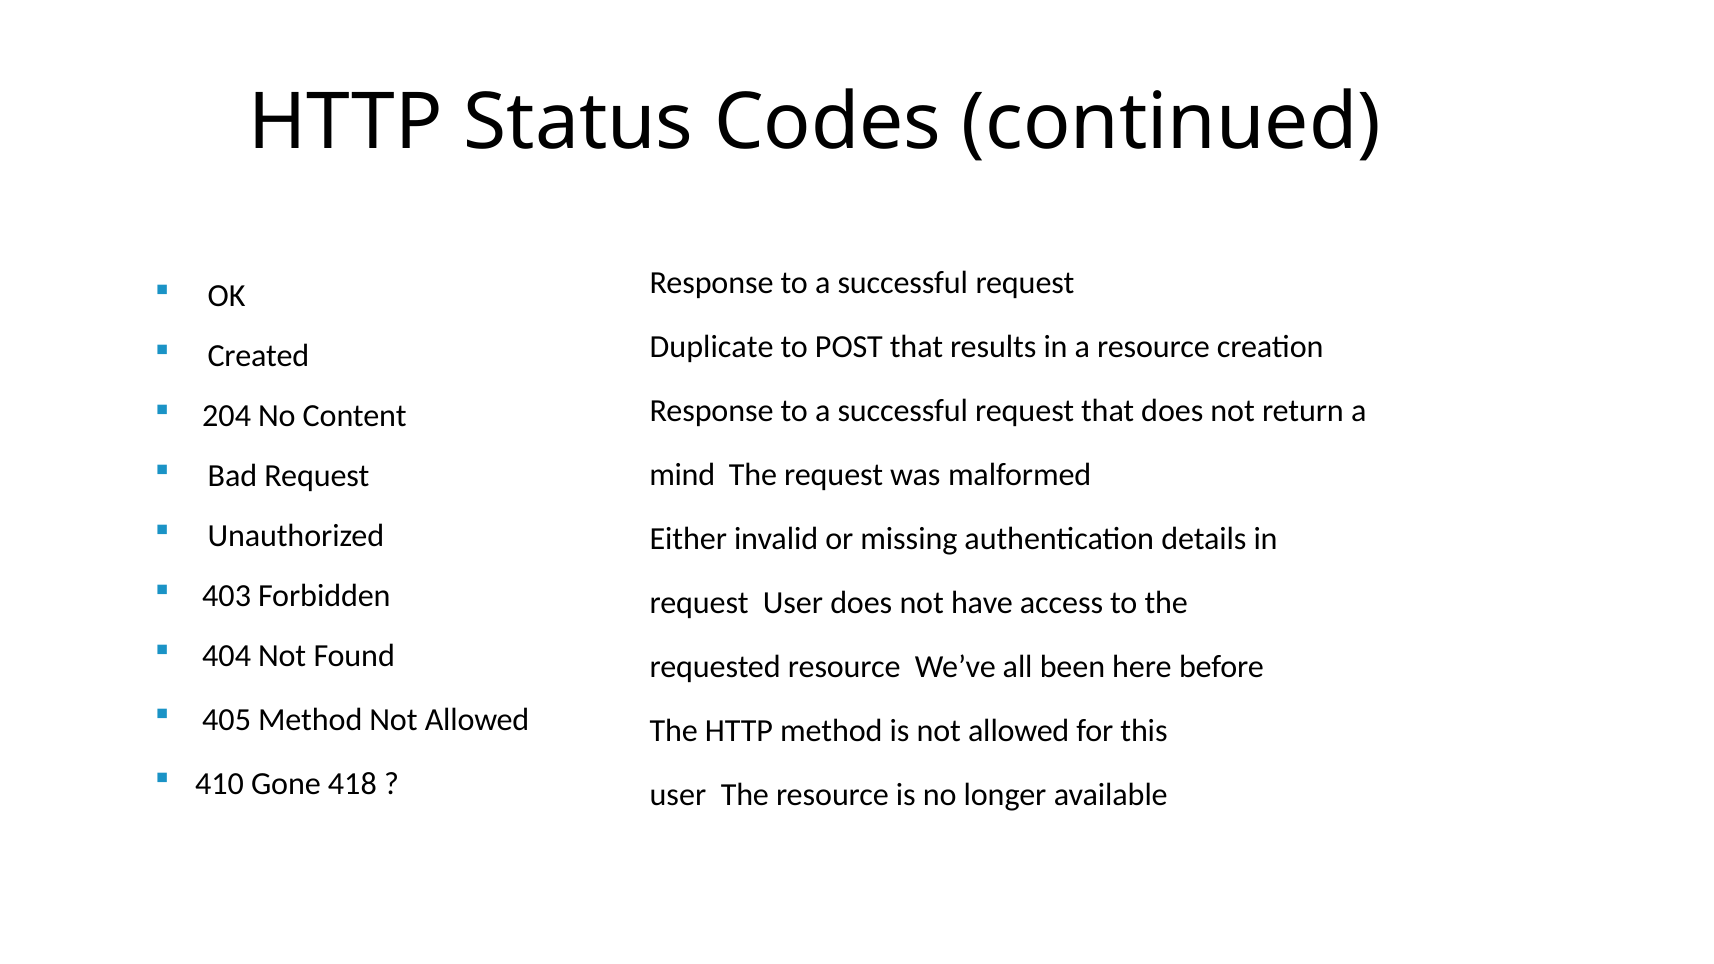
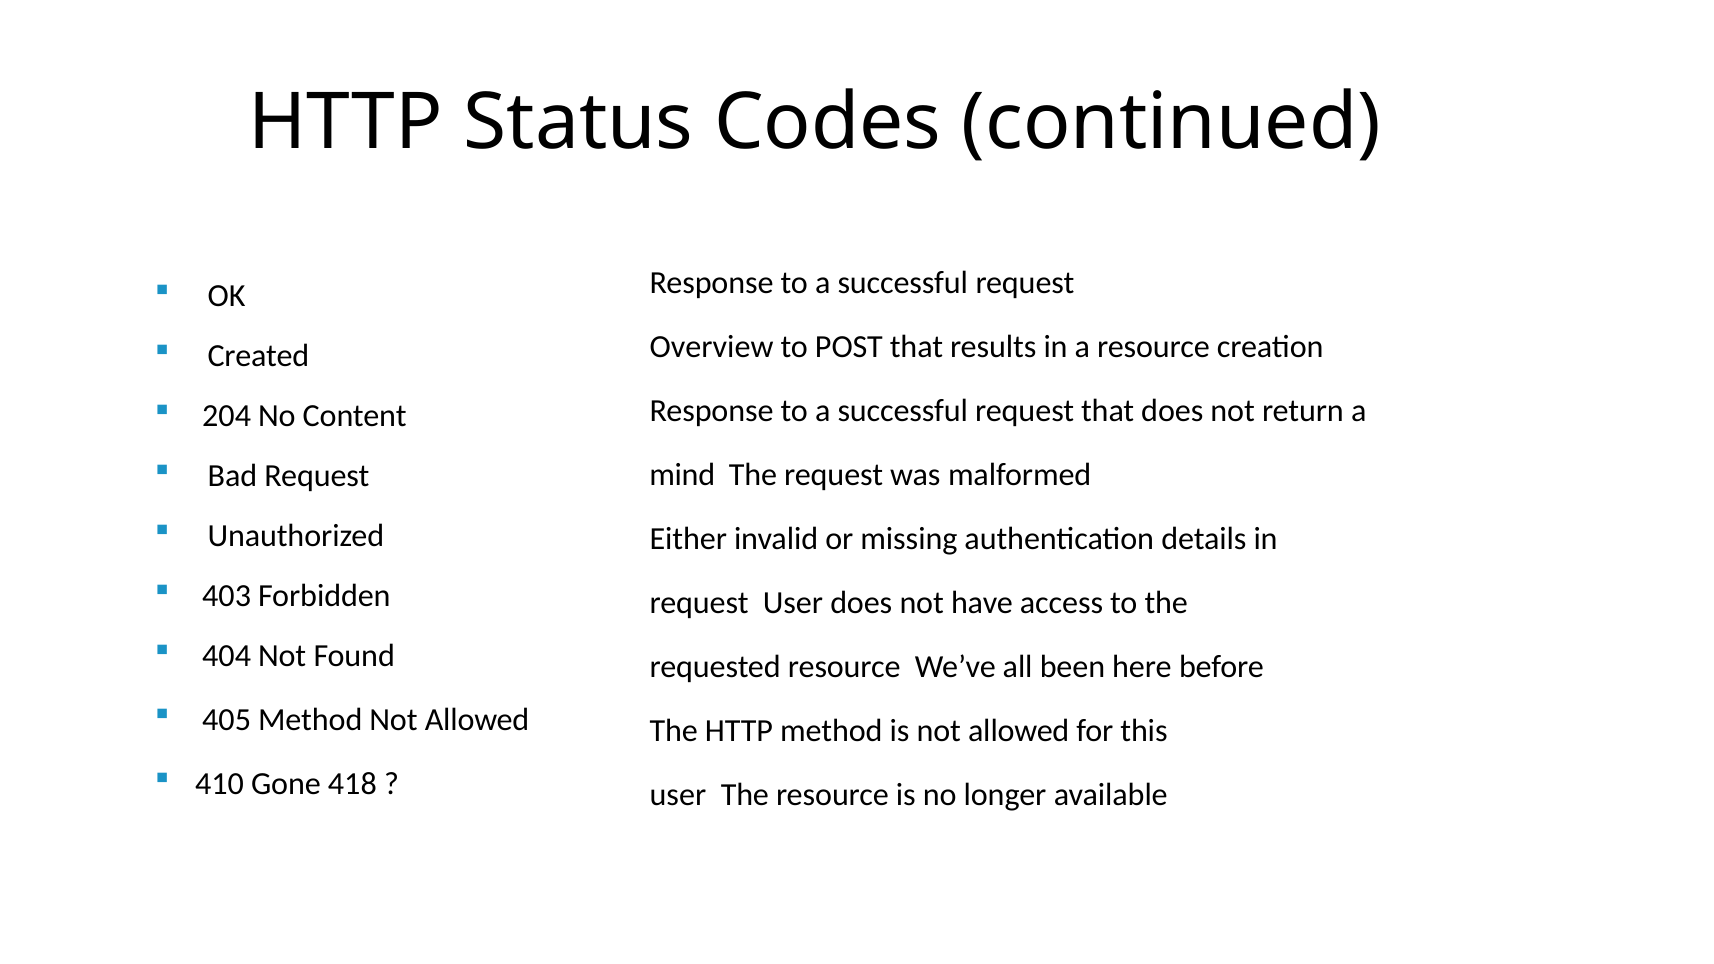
Duplicate: Duplicate -> Overview
